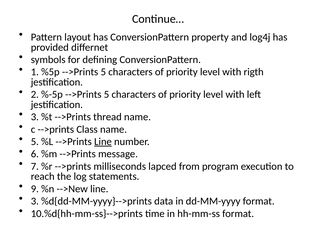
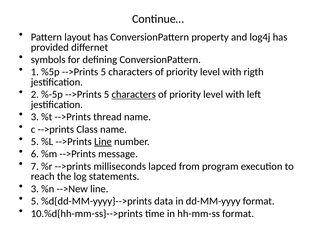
characters at (134, 94) underline: none -> present
9 at (35, 189): 9 -> 3
3 at (35, 201): 3 -> 5
